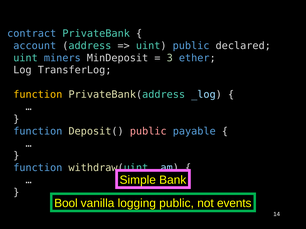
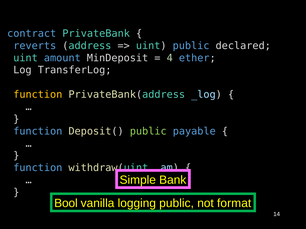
account: account -> reverts
miners: miners -> amount
3: 3 -> 4
public at (148, 131) colour: pink -> light green
events: events -> format
